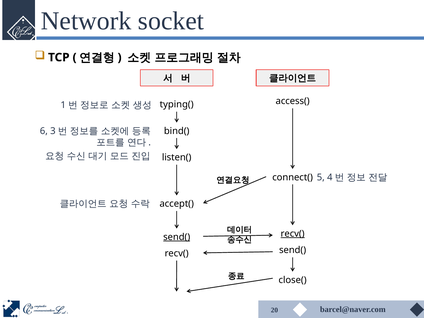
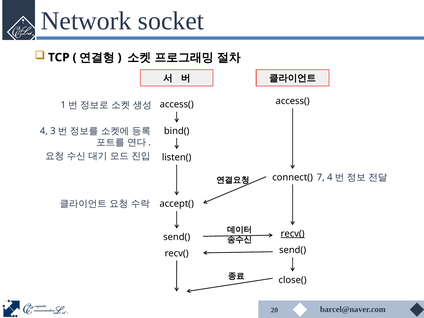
typing( at (177, 104): typing( -> access(
6: 6 -> 4
5: 5 -> 7
send( at (177, 237) underline: present -> none
